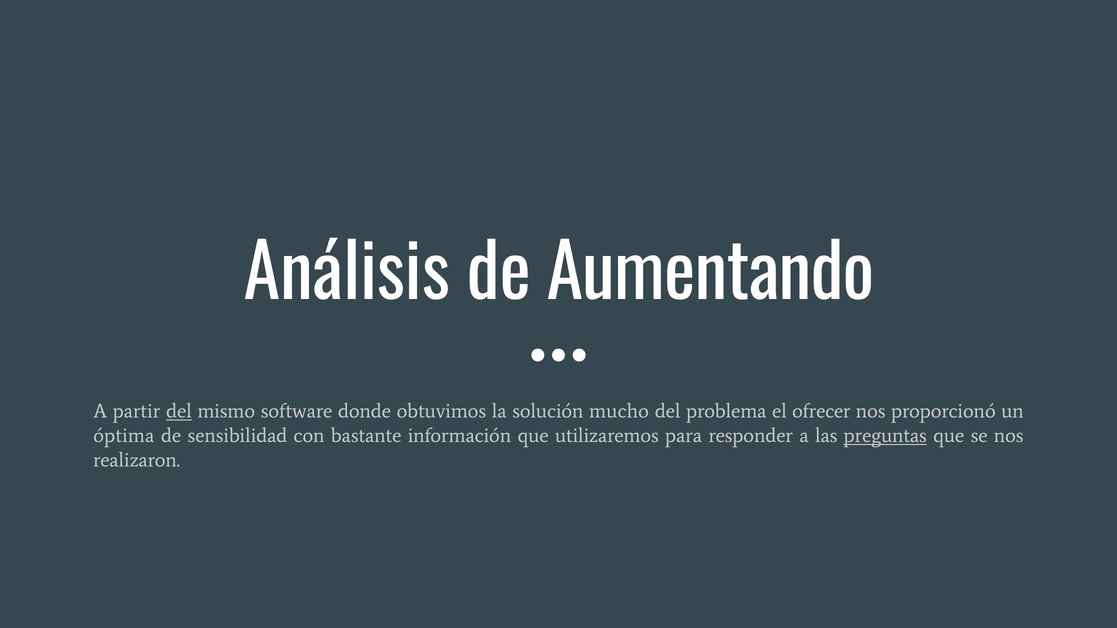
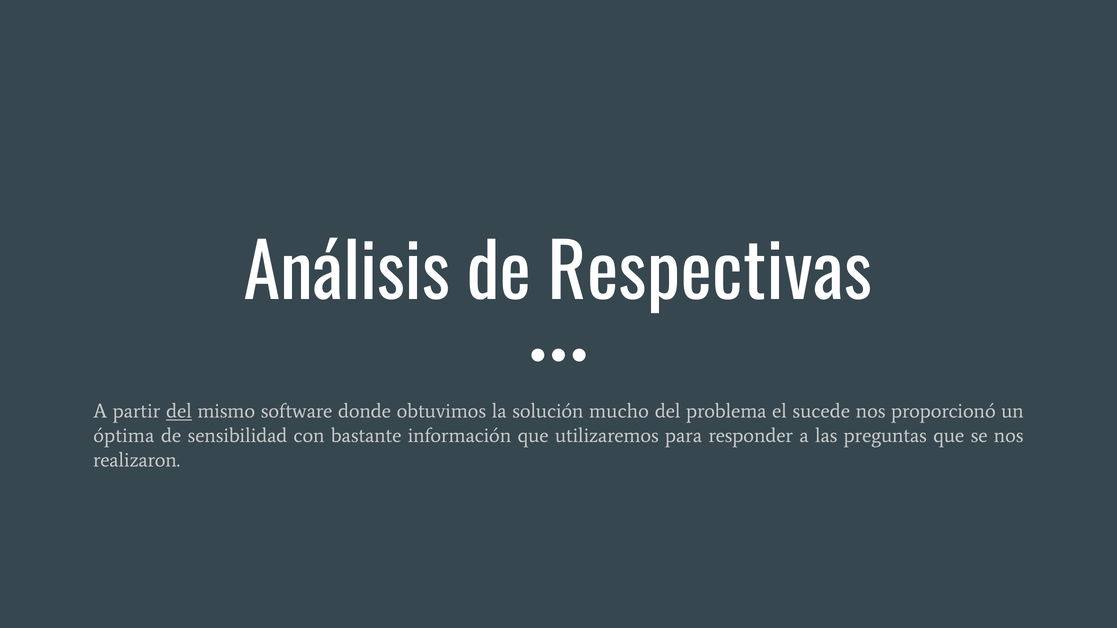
Aumentando: Aumentando -> Respectivas
ofrecer: ofrecer -> sucede
preguntas underline: present -> none
